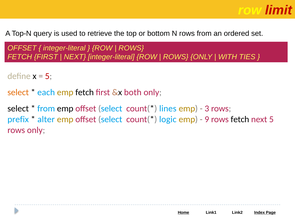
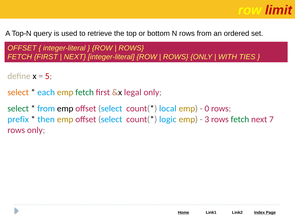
fetch at (85, 93) colour: black -> green
both: both -> legal
select at (18, 109) colour: black -> green
lines: lines -> local
3: 3 -> 0
alter: alter -> then
9: 9 -> 3
fetch at (240, 120) colour: black -> green
next 5: 5 -> 7
